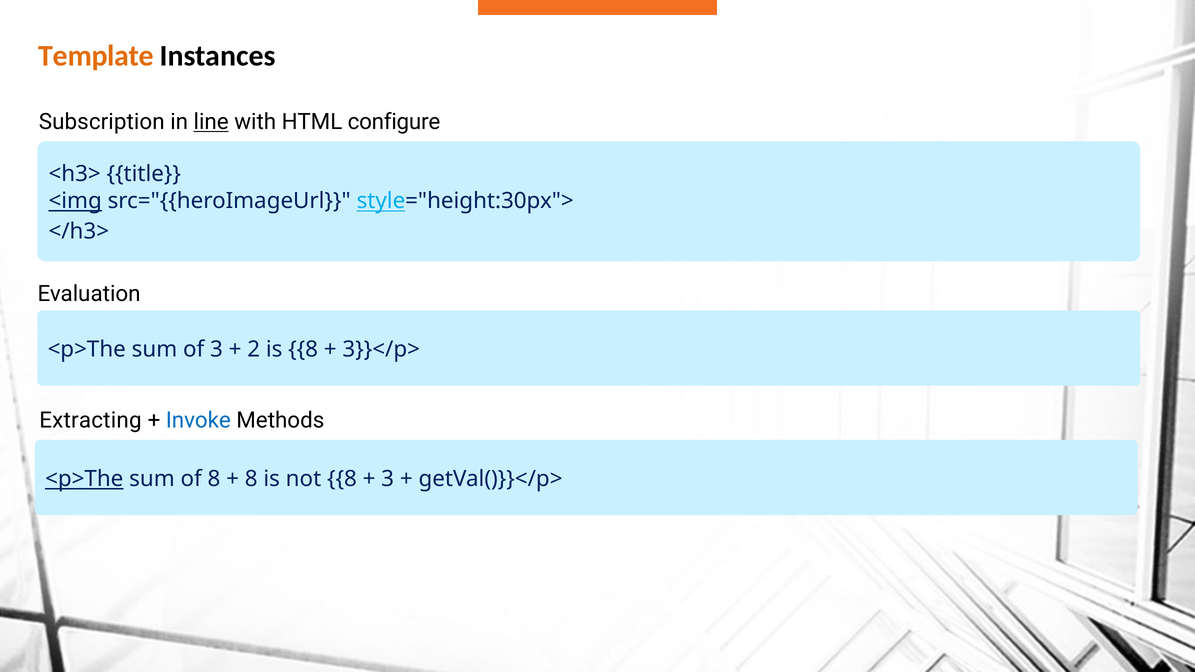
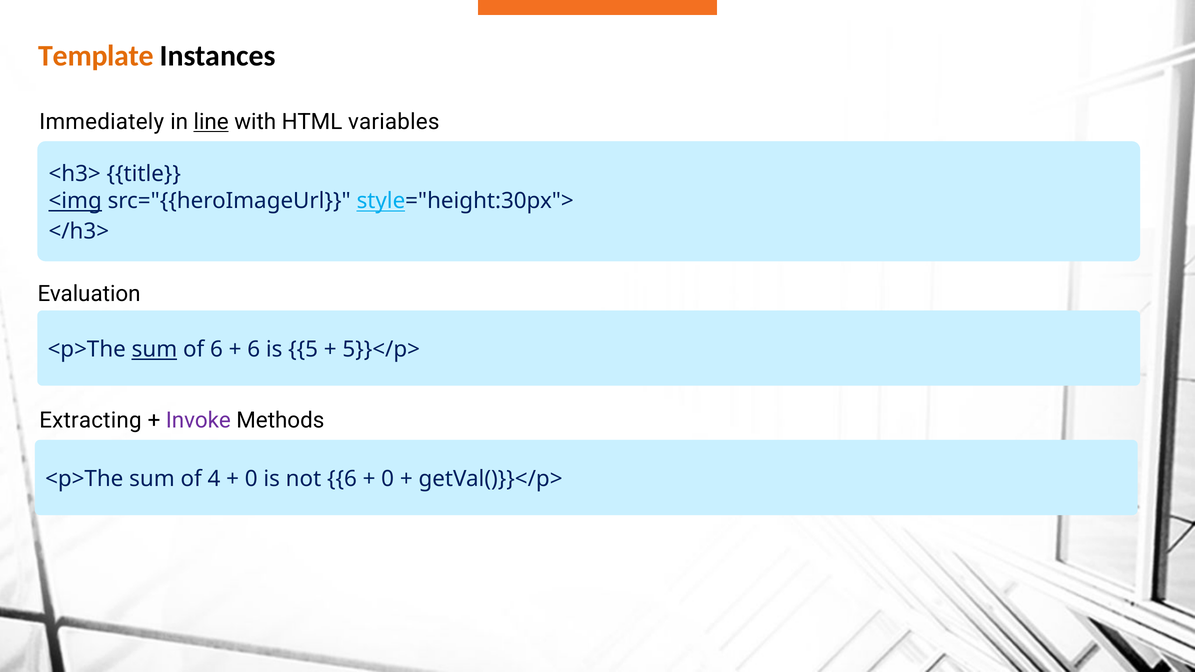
Subscription: Subscription -> Immediately
configure: configure -> variables
sum at (154, 350) underline: none -> present
of 3: 3 -> 6
2 at (254, 350): 2 -> 6
is 8: 8 -> 5
3}}</p>: 3}}</p> -> 5}}</p>
Invoke colour: blue -> purple
<p>The at (84, 479) underline: present -> none
of 8: 8 -> 4
8 at (251, 479): 8 -> 0
not 8: 8 -> 6
3 at (388, 479): 3 -> 0
